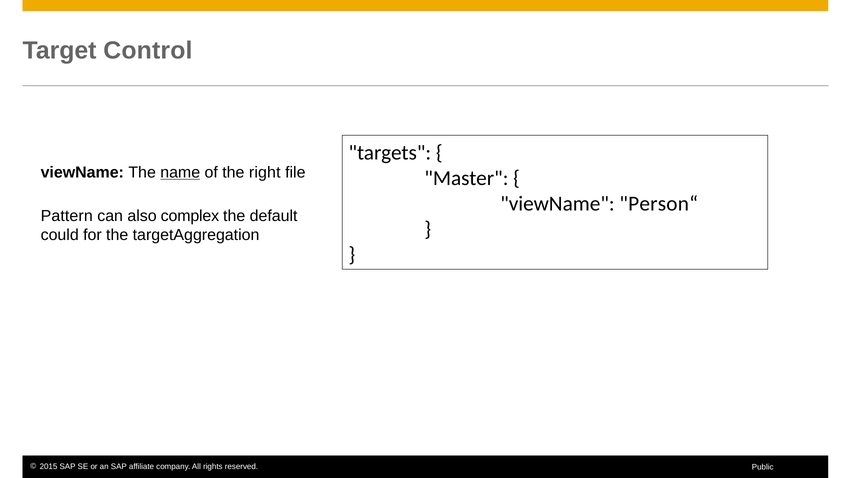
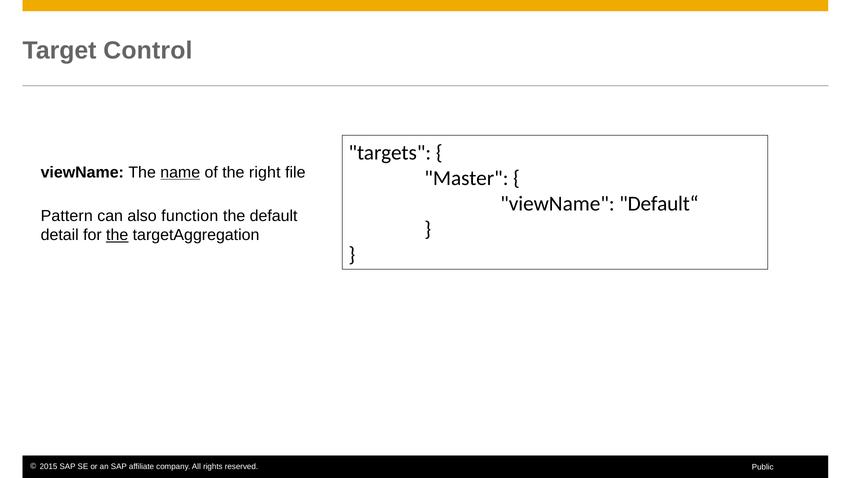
Person“: Person“ -> Default“
complex: complex -> function
could: could -> detail
the at (117, 235) underline: none -> present
